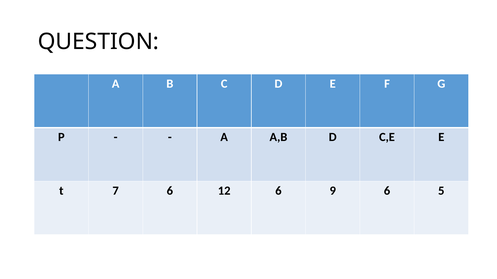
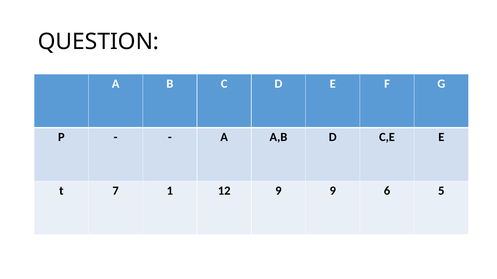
7 6: 6 -> 1
12 6: 6 -> 9
